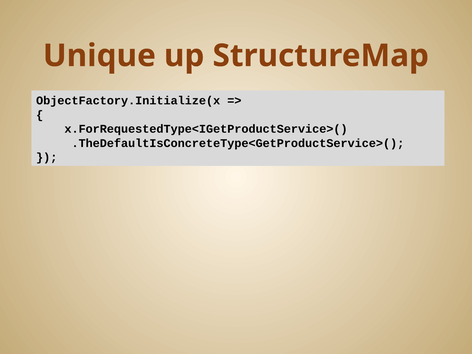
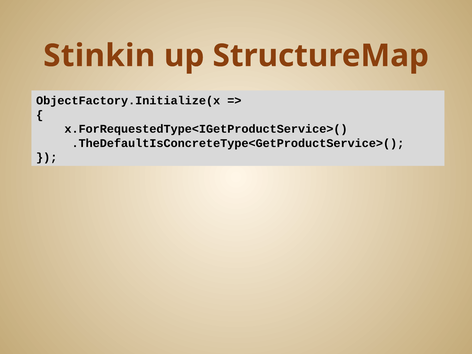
Unique: Unique -> Stinkin
